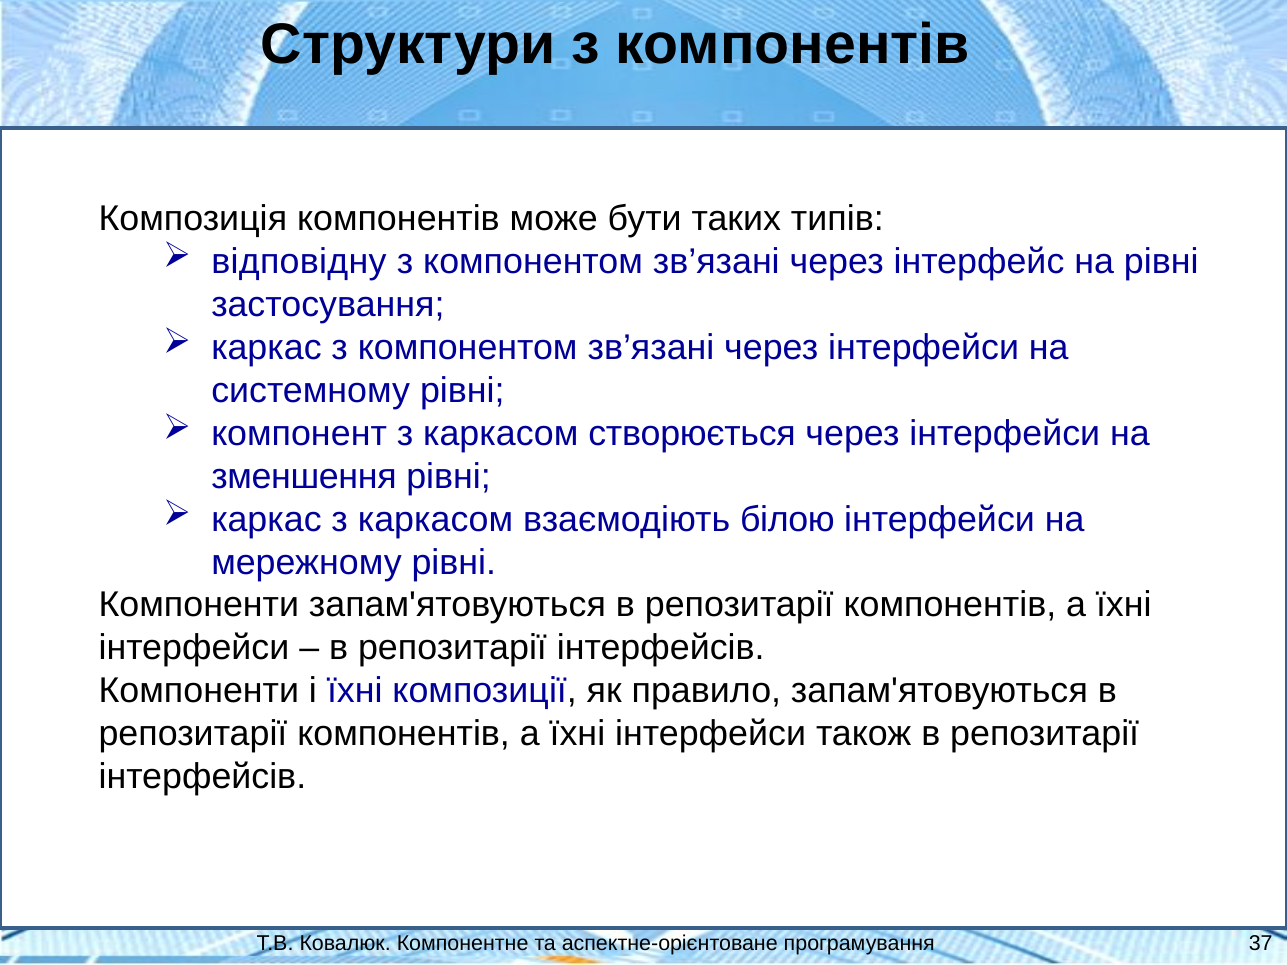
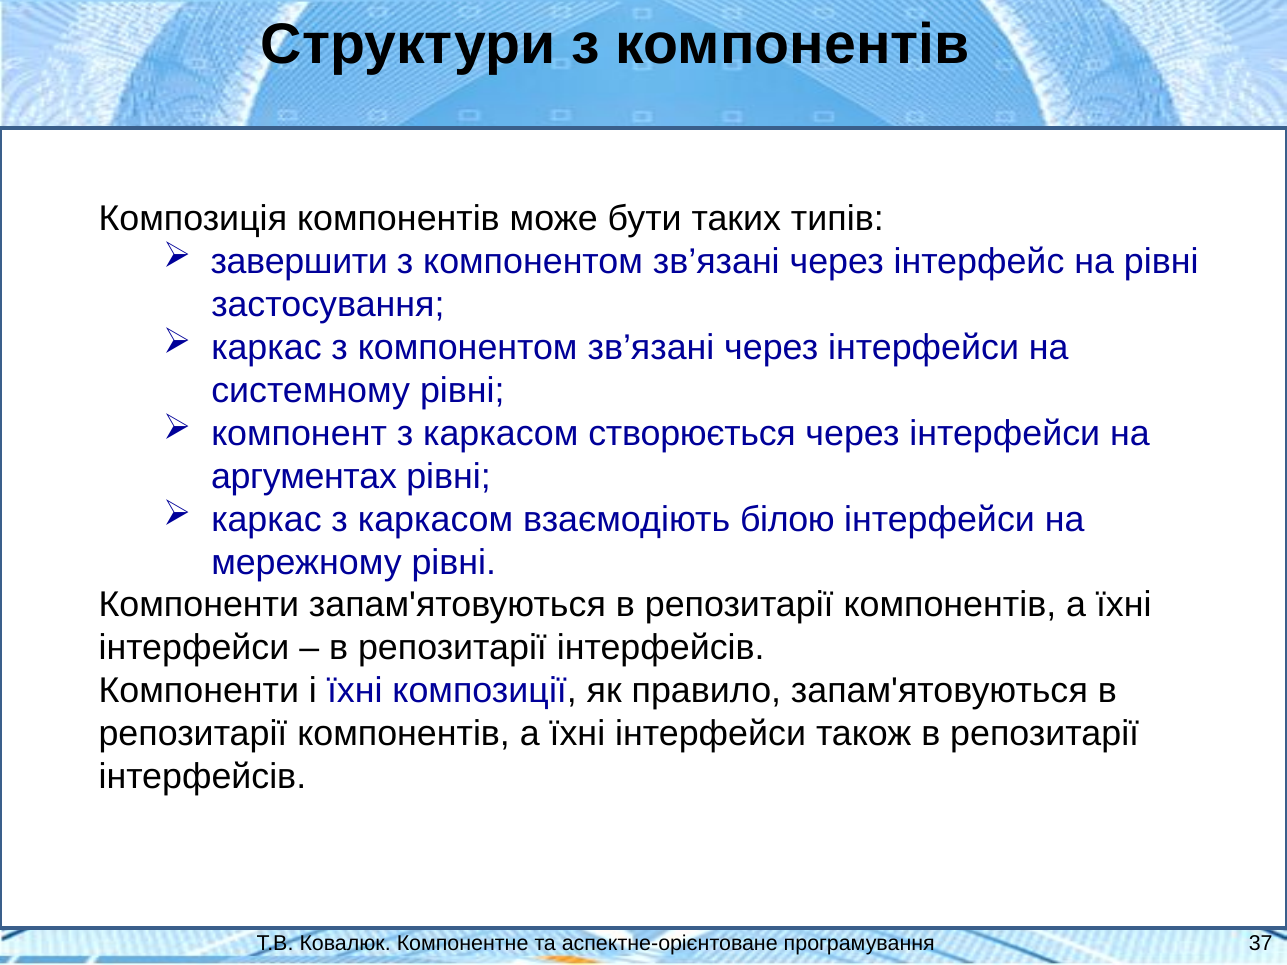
відповідну: відповідну -> завершити
зменшення: зменшення -> аргументах
